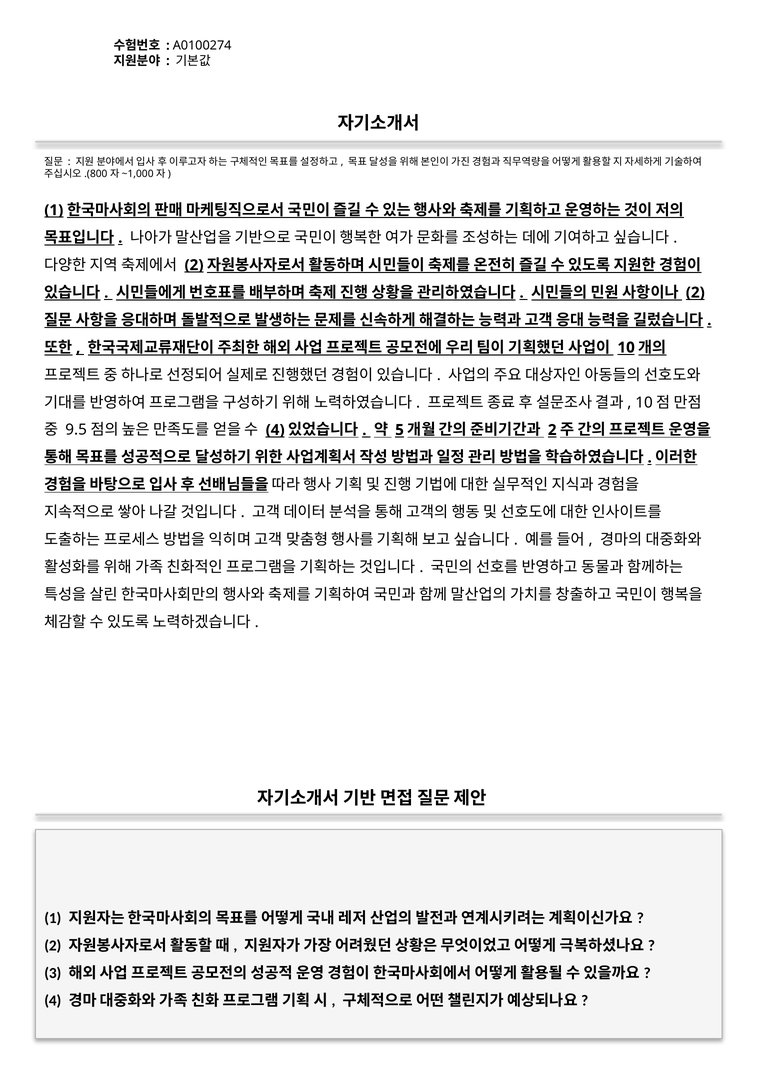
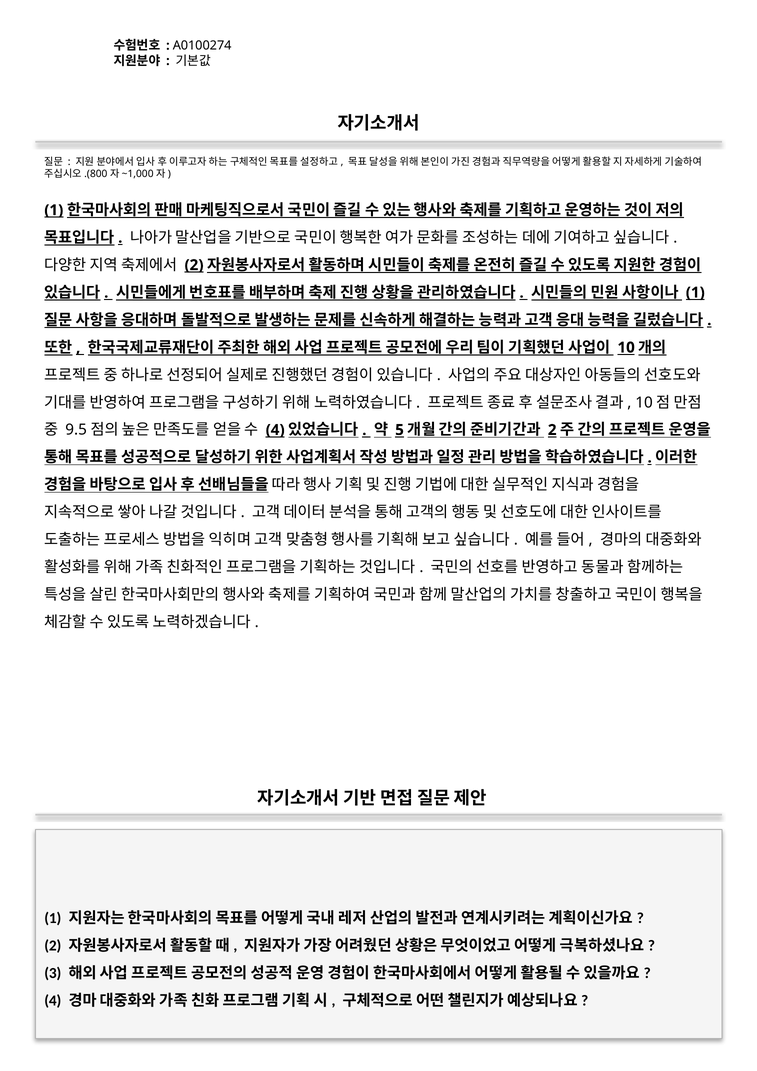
2 at (695, 292): 2 -> 1
